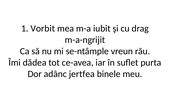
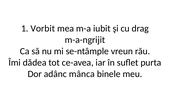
jertfea: jertfea -> mânca
